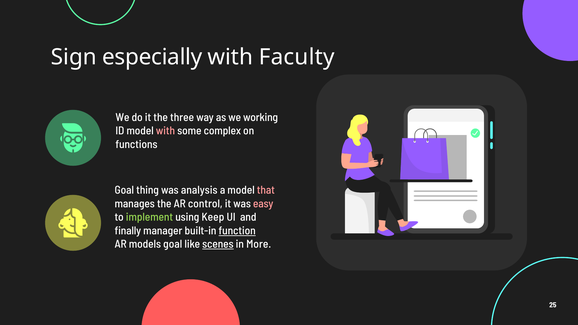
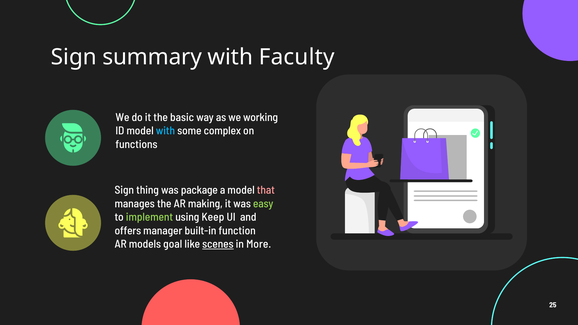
especially: especially -> summary
three: three -> basic
with at (165, 131) colour: pink -> light blue
Goal at (124, 190): Goal -> Sign
analysis: analysis -> package
control: control -> making
easy colour: pink -> light green
finally: finally -> offers
function underline: present -> none
